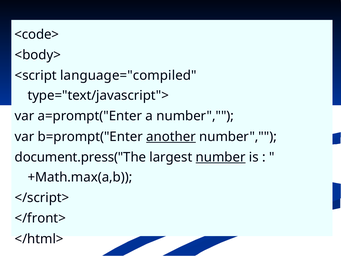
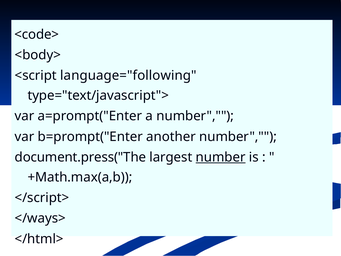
language="compiled: language="compiled -> language="following
another underline: present -> none
</front>: </front> -> </ways>
